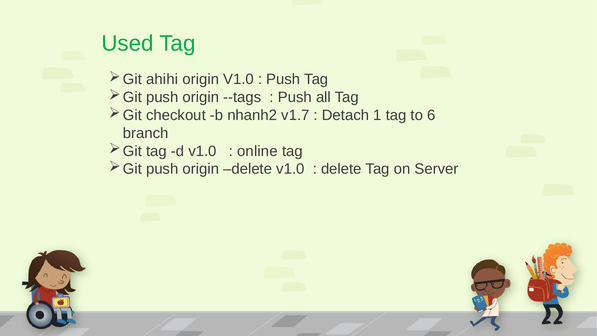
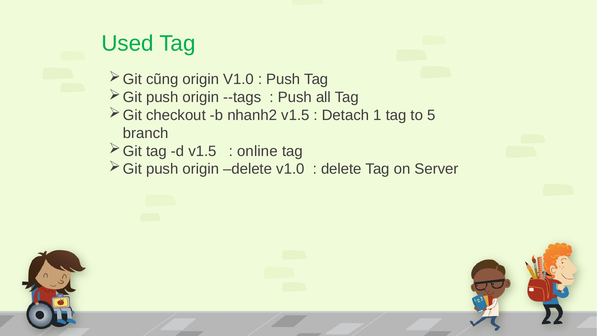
ahihi: ahihi -> cũng
nhanh2 v1.7: v1.7 -> v1.5
6: 6 -> 5
d v1.0: v1.0 -> v1.5
